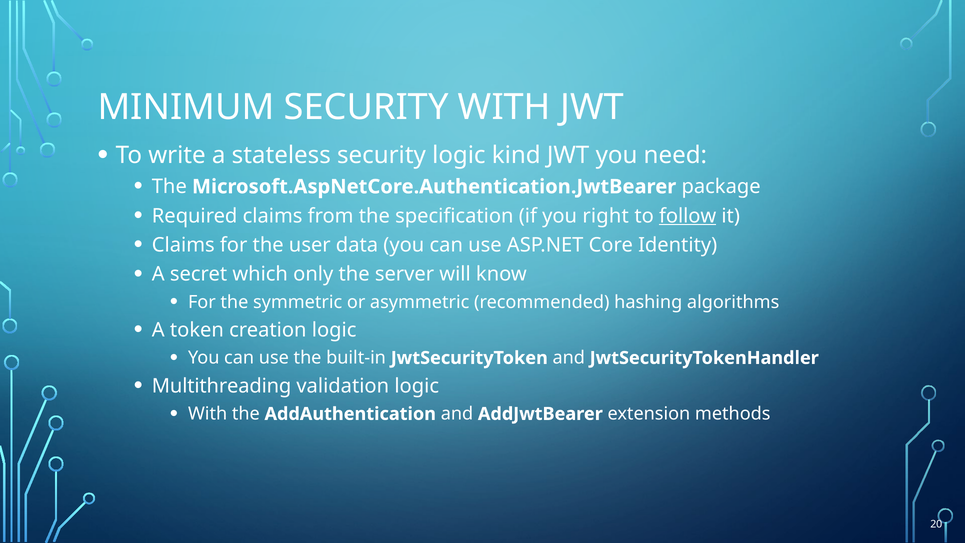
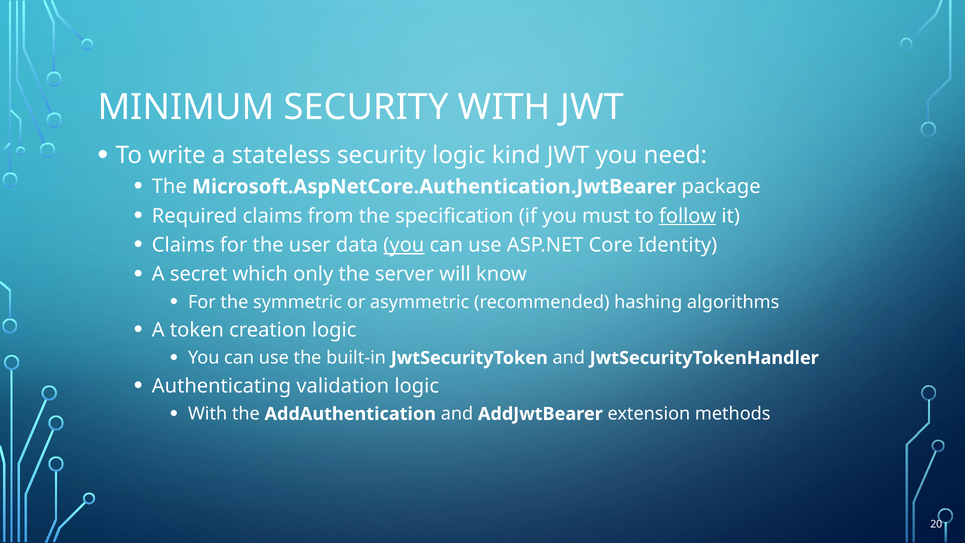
right: right -> must
you at (404, 245) underline: none -> present
Multithreading: Multithreading -> Authenticating
